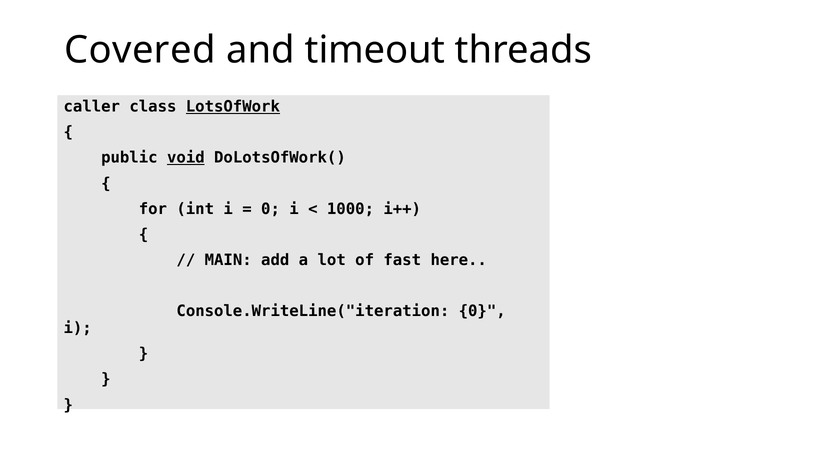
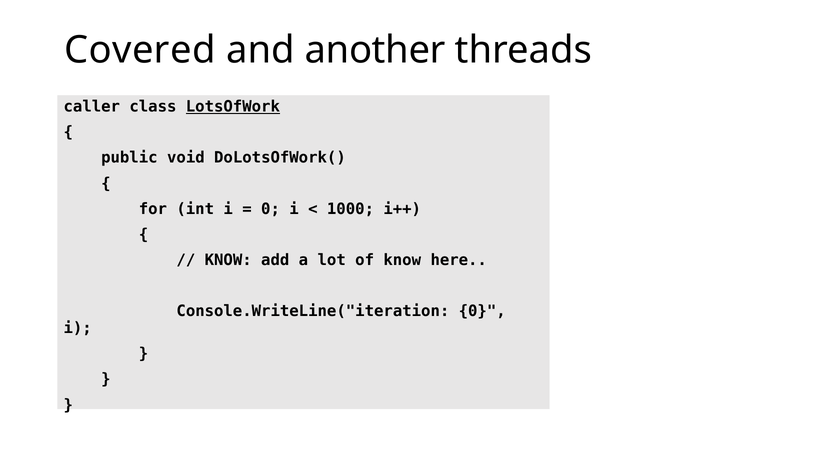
timeout: timeout -> another
void underline: present -> none
MAIN at (228, 260): MAIN -> KNOW
of fast: fast -> know
